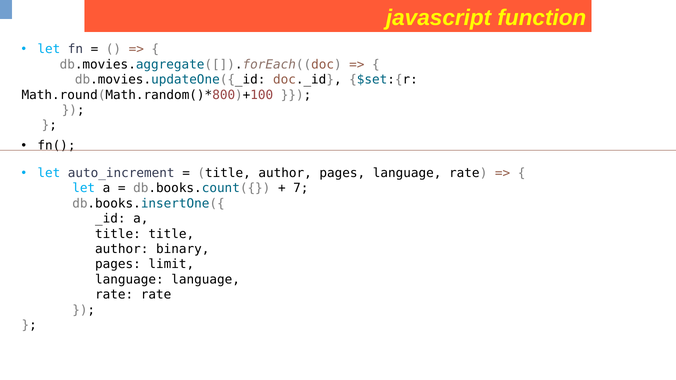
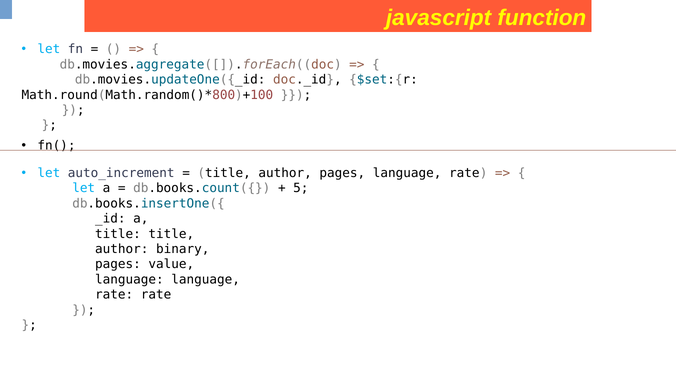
7: 7 -> 5
limit: limit -> value
